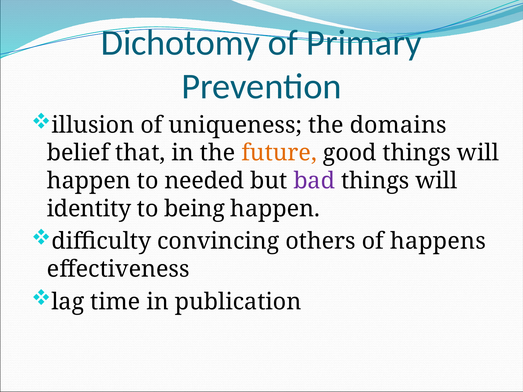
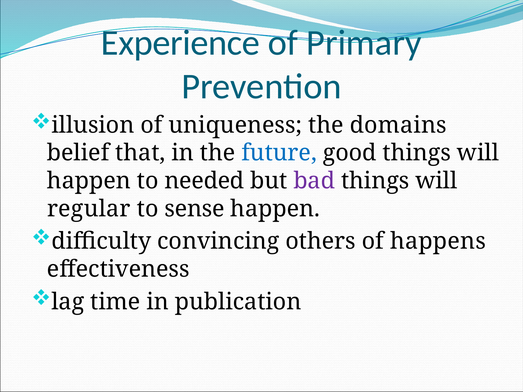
Dichotomy: Dichotomy -> Experience
future colour: orange -> blue
identity: identity -> regular
being: being -> sense
